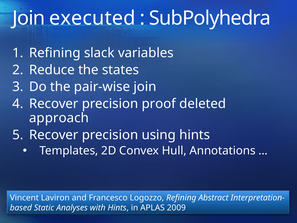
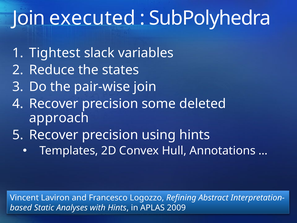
Refining at (55, 53): Refining -> Tightest
proof: proof -> some
